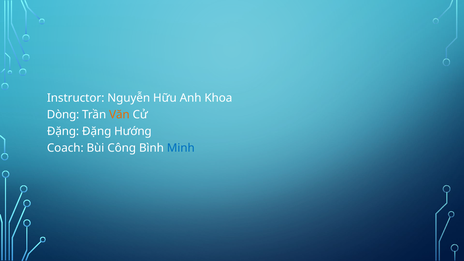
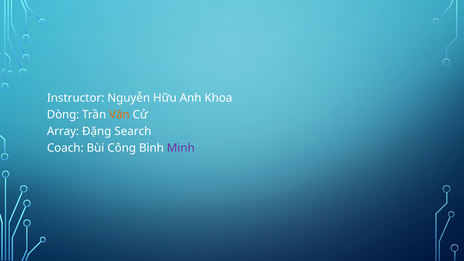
Đặng at (63, 131): Đặng -> Array
Hướng: Hướng -> Search
Minh colour: blue -> purple
